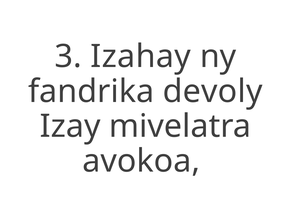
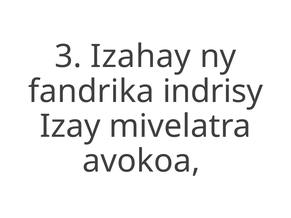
devoly: devoly -> indrisy
